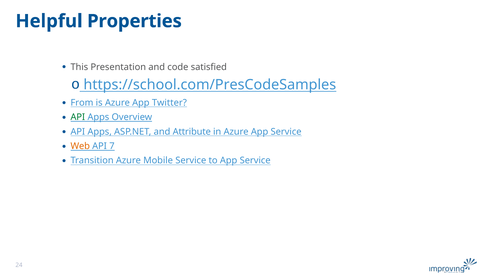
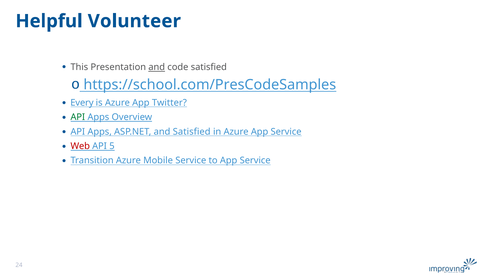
Properties: Properties -> Volunteer
and at (157, 67) underline: none -> present
From: From -> Every
and Attribute: Attribute -> Satisfied
Web colour: orange -> red
7: 7 -> 5
